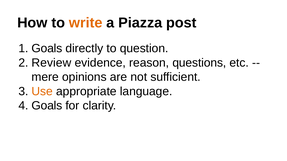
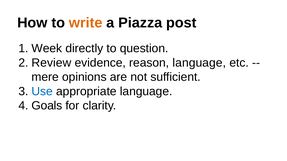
Goals at (47, 49): Goals -> Week
reason questions: questions -> language
Use colour: orange -> blue
